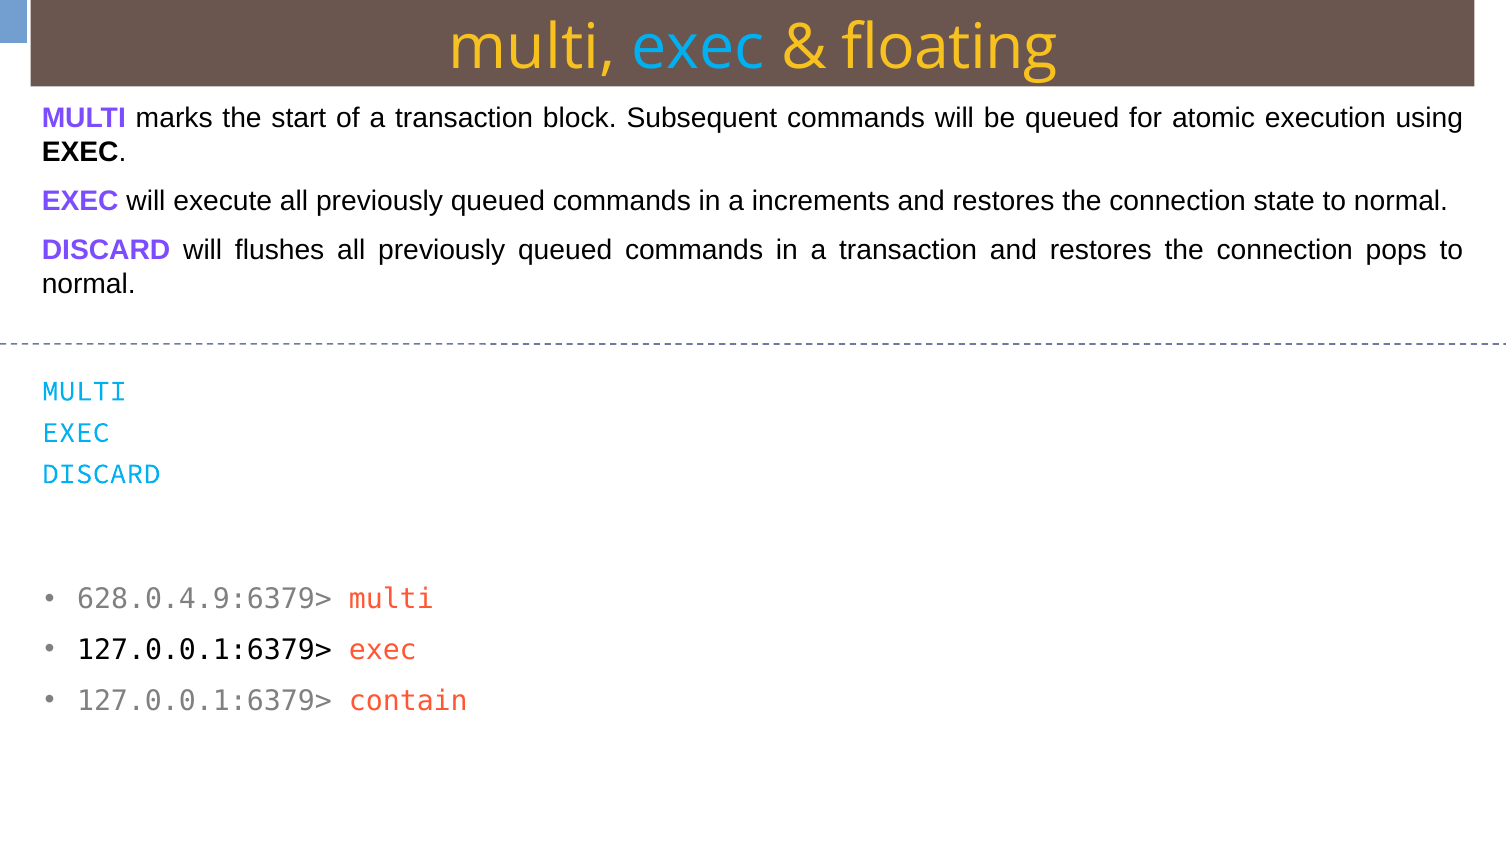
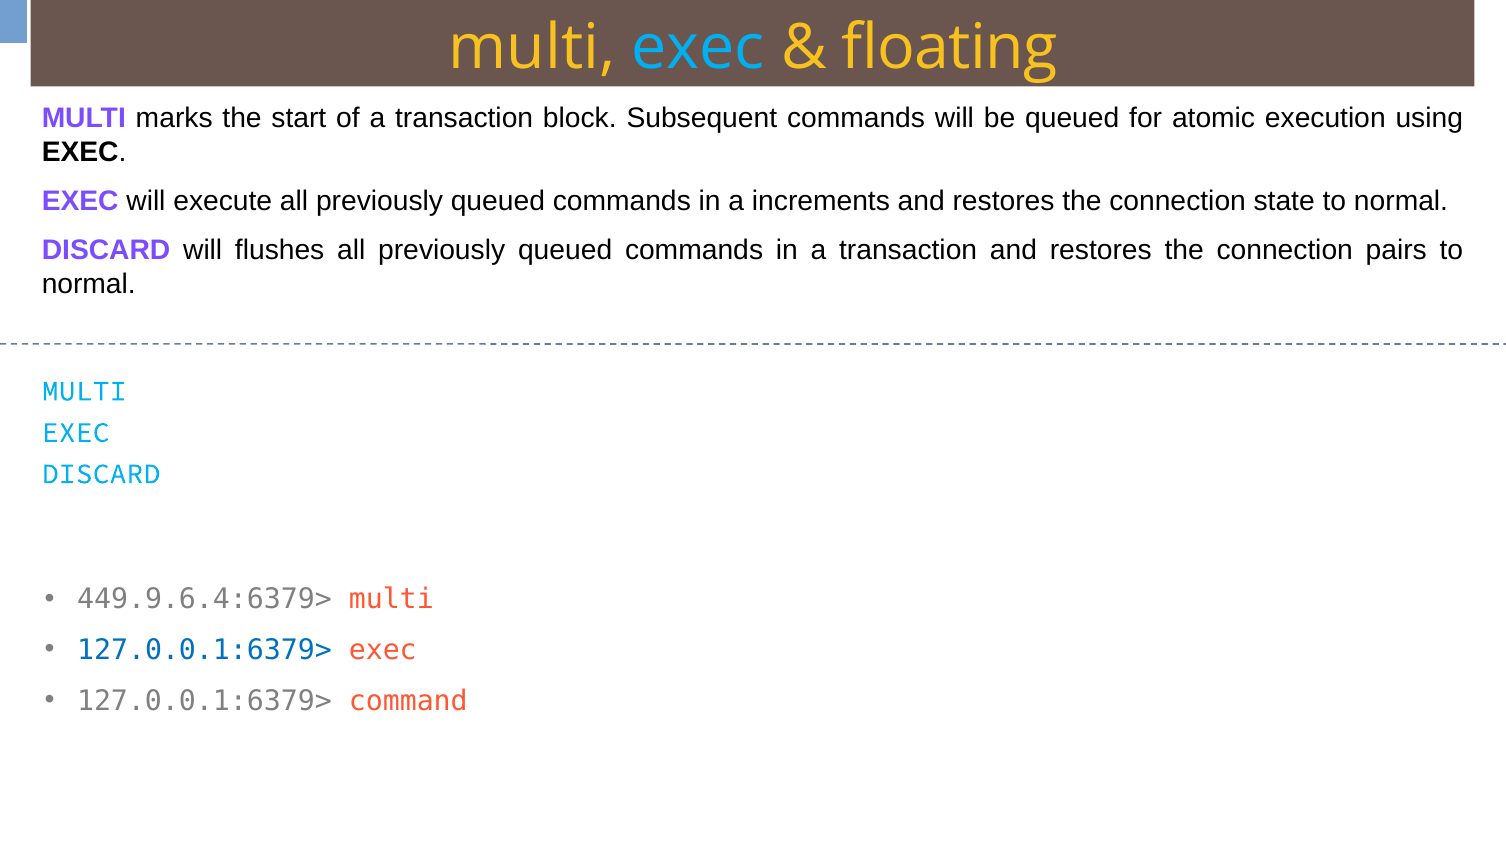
pops: pops -> pairs
628.0.4.9:6379>: 628.0.4.9:6379> -> 449.9.6.4:6379>
127.0.0.1:6379> at (204, 650) colour: black -> blue
contain: contain -> command
